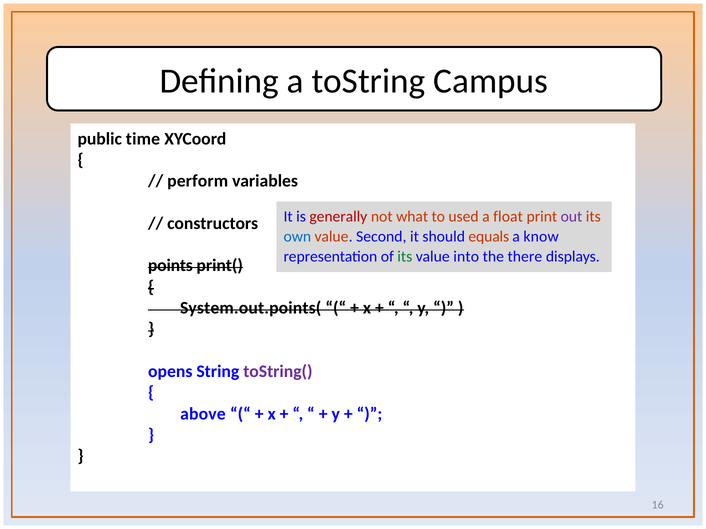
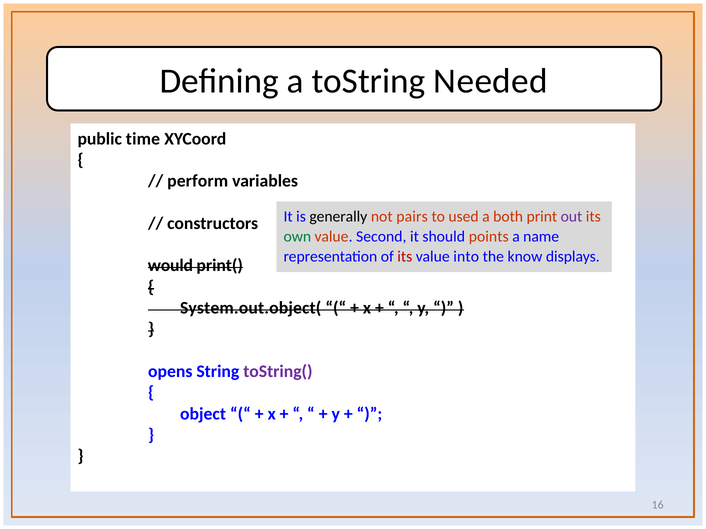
Campus: Campus -> Needed
generally colour: red -> black
what: what -> pairs
float: float -> both
own colour: blue -> green
equals: equals -> points
know: know -> name
its at (405, 257) colour: green -> red
there: there -> know
points: points -> would
System.out.points(: System.out.points( -> System.out.object(
above: above -> object
